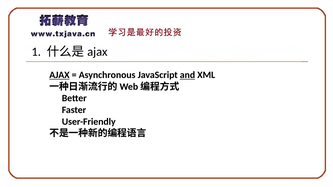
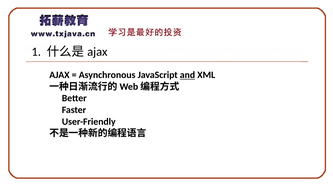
AJAX underline: present -> none
